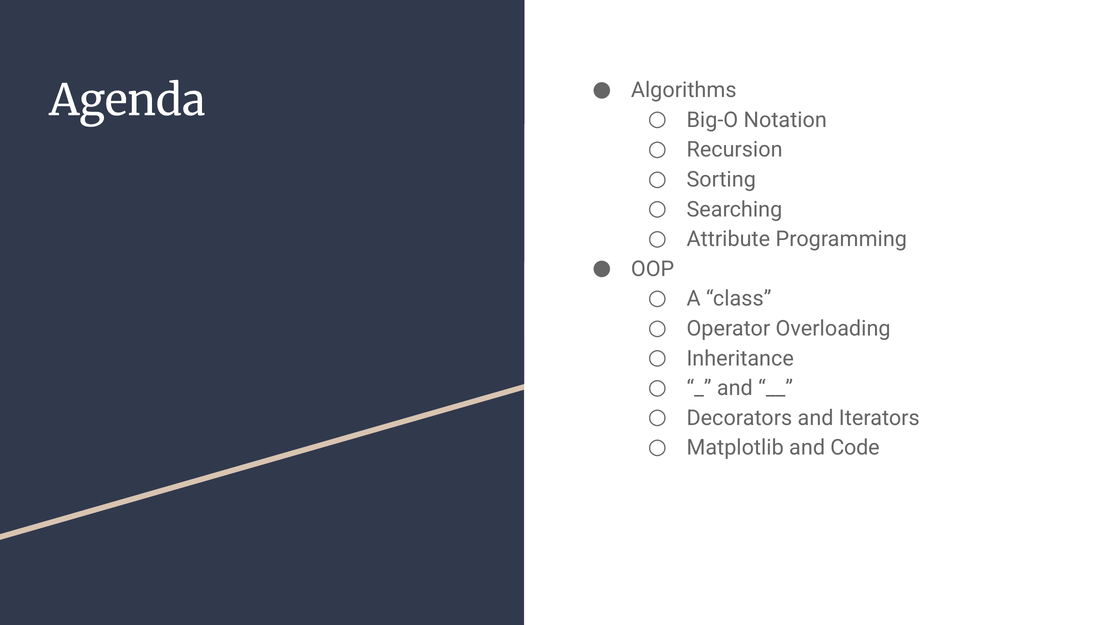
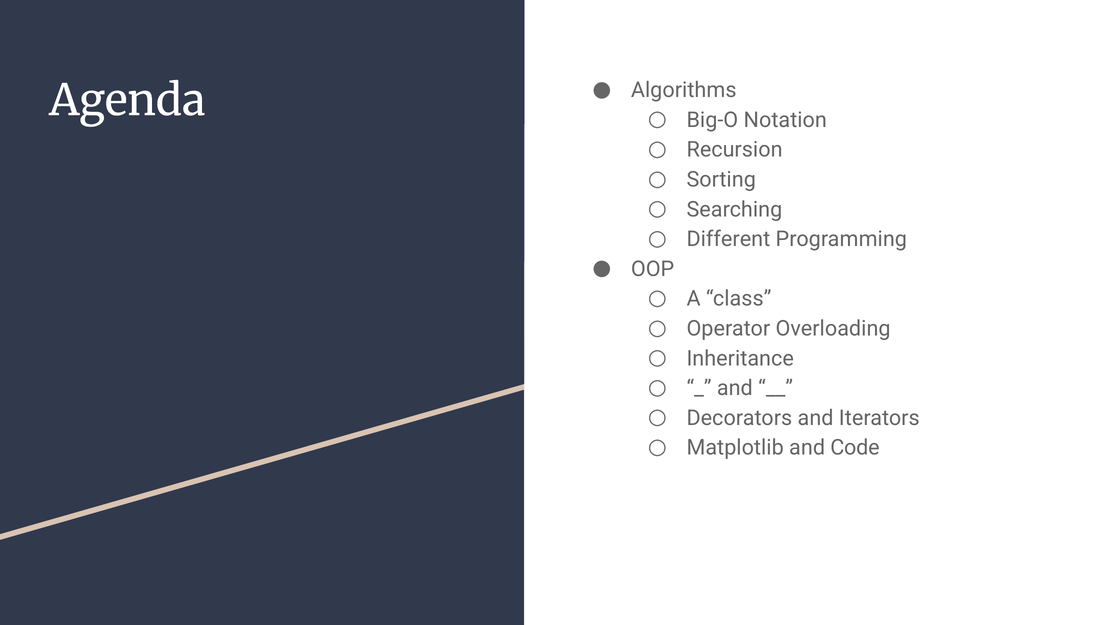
Attribute: Attribute -> Different
